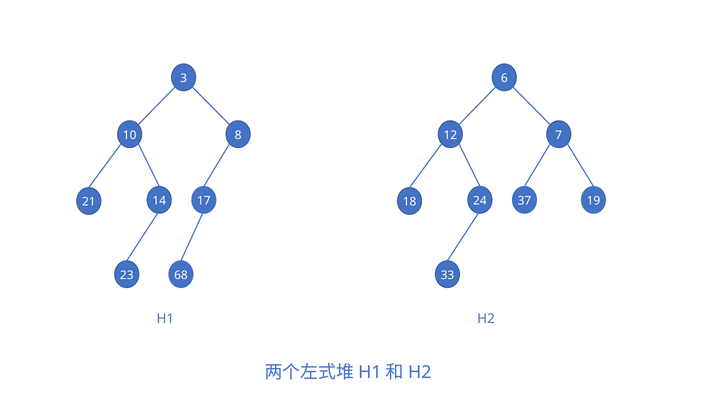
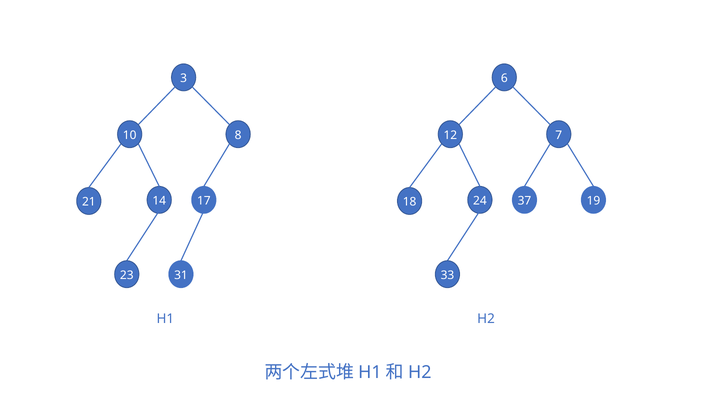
68: 68 -> 31
